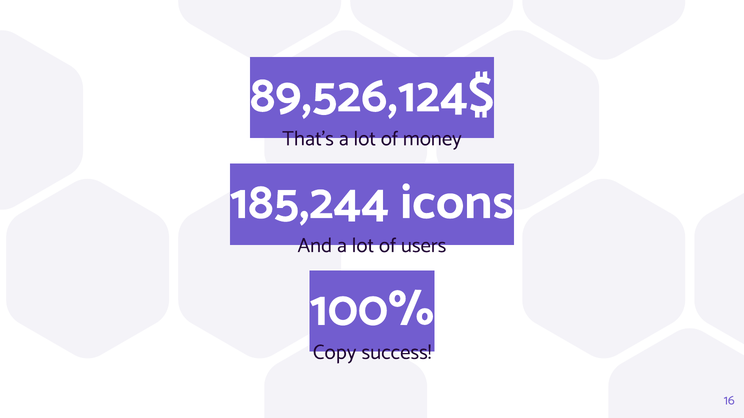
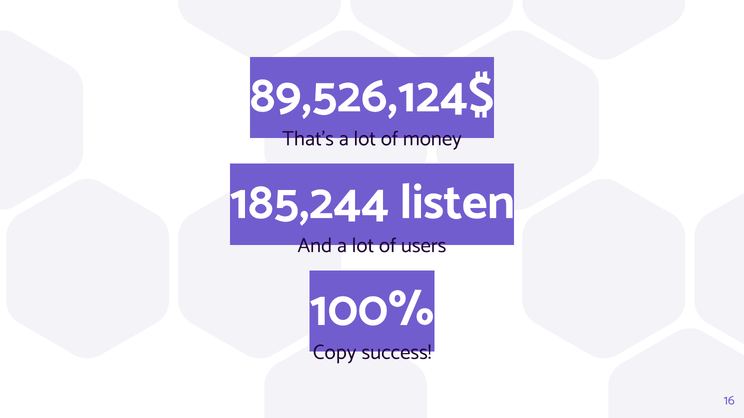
icons: icons -> listen
